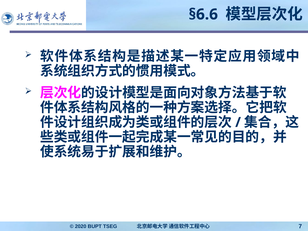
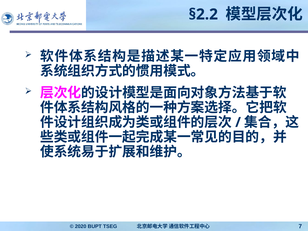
§6.6: §6.6 -> §2.2
